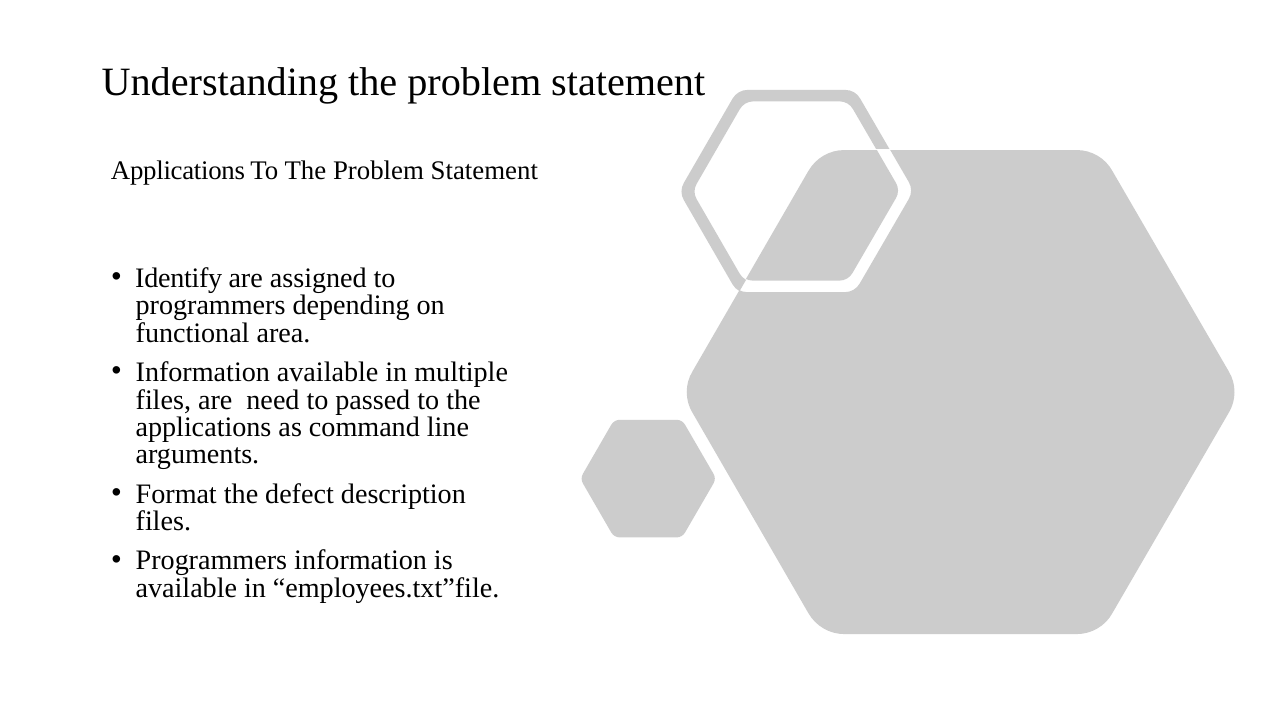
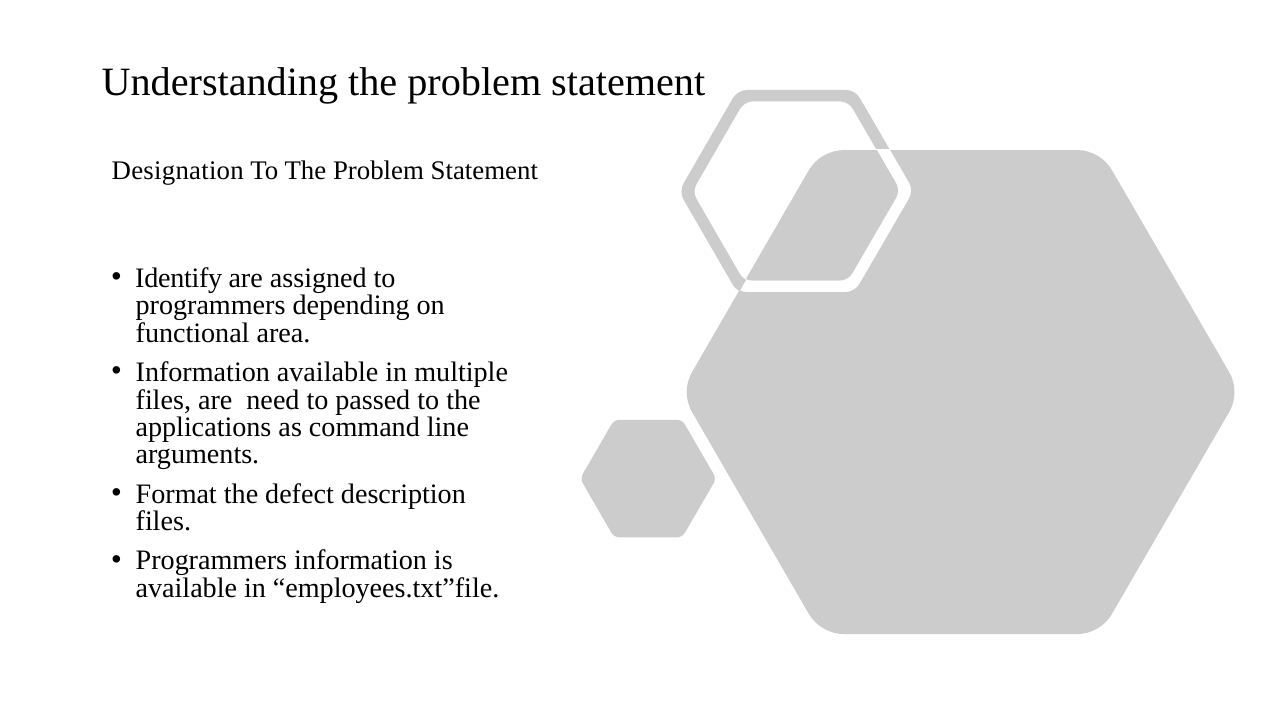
Applications at (178, 171): Applications -> Designation
